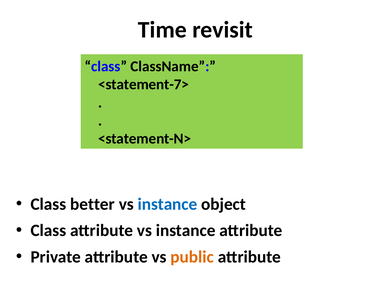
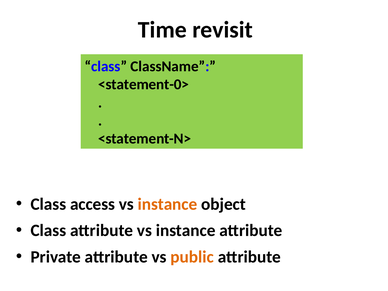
<statement-7>: <statement-7> -> <statement-0>
better: better -> access
instance at (167, 204) colour: blue -> orange
